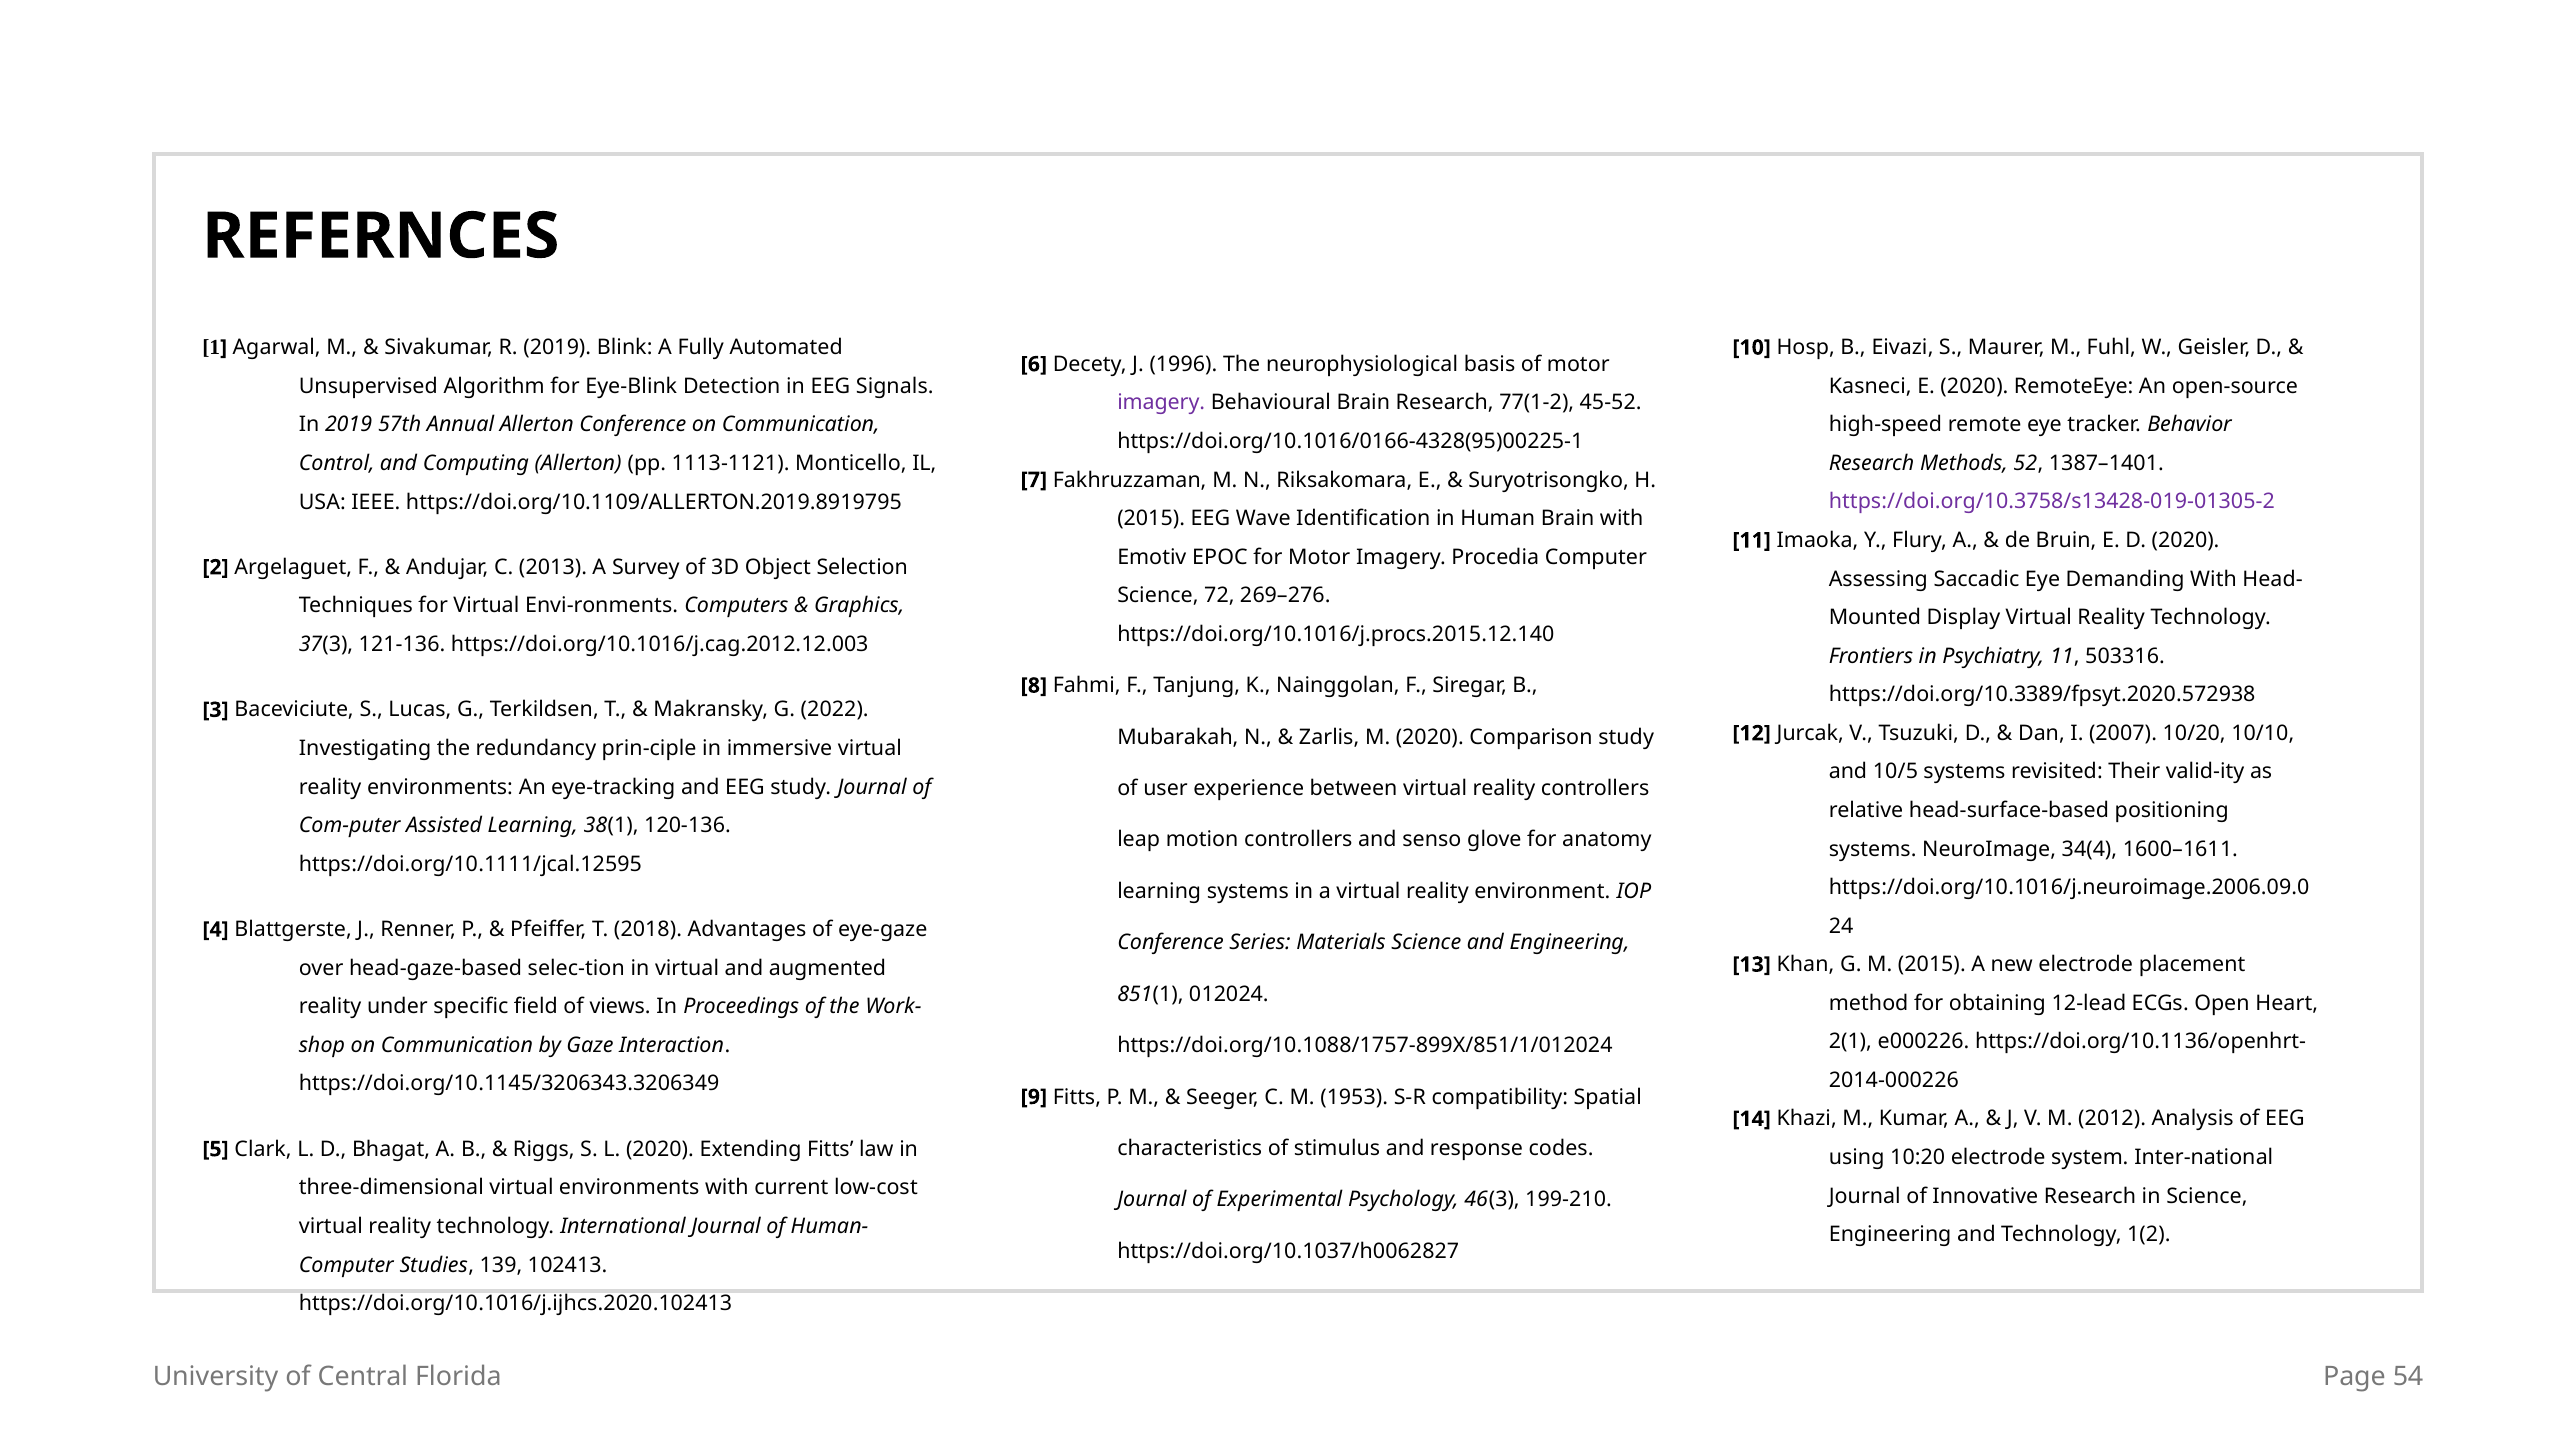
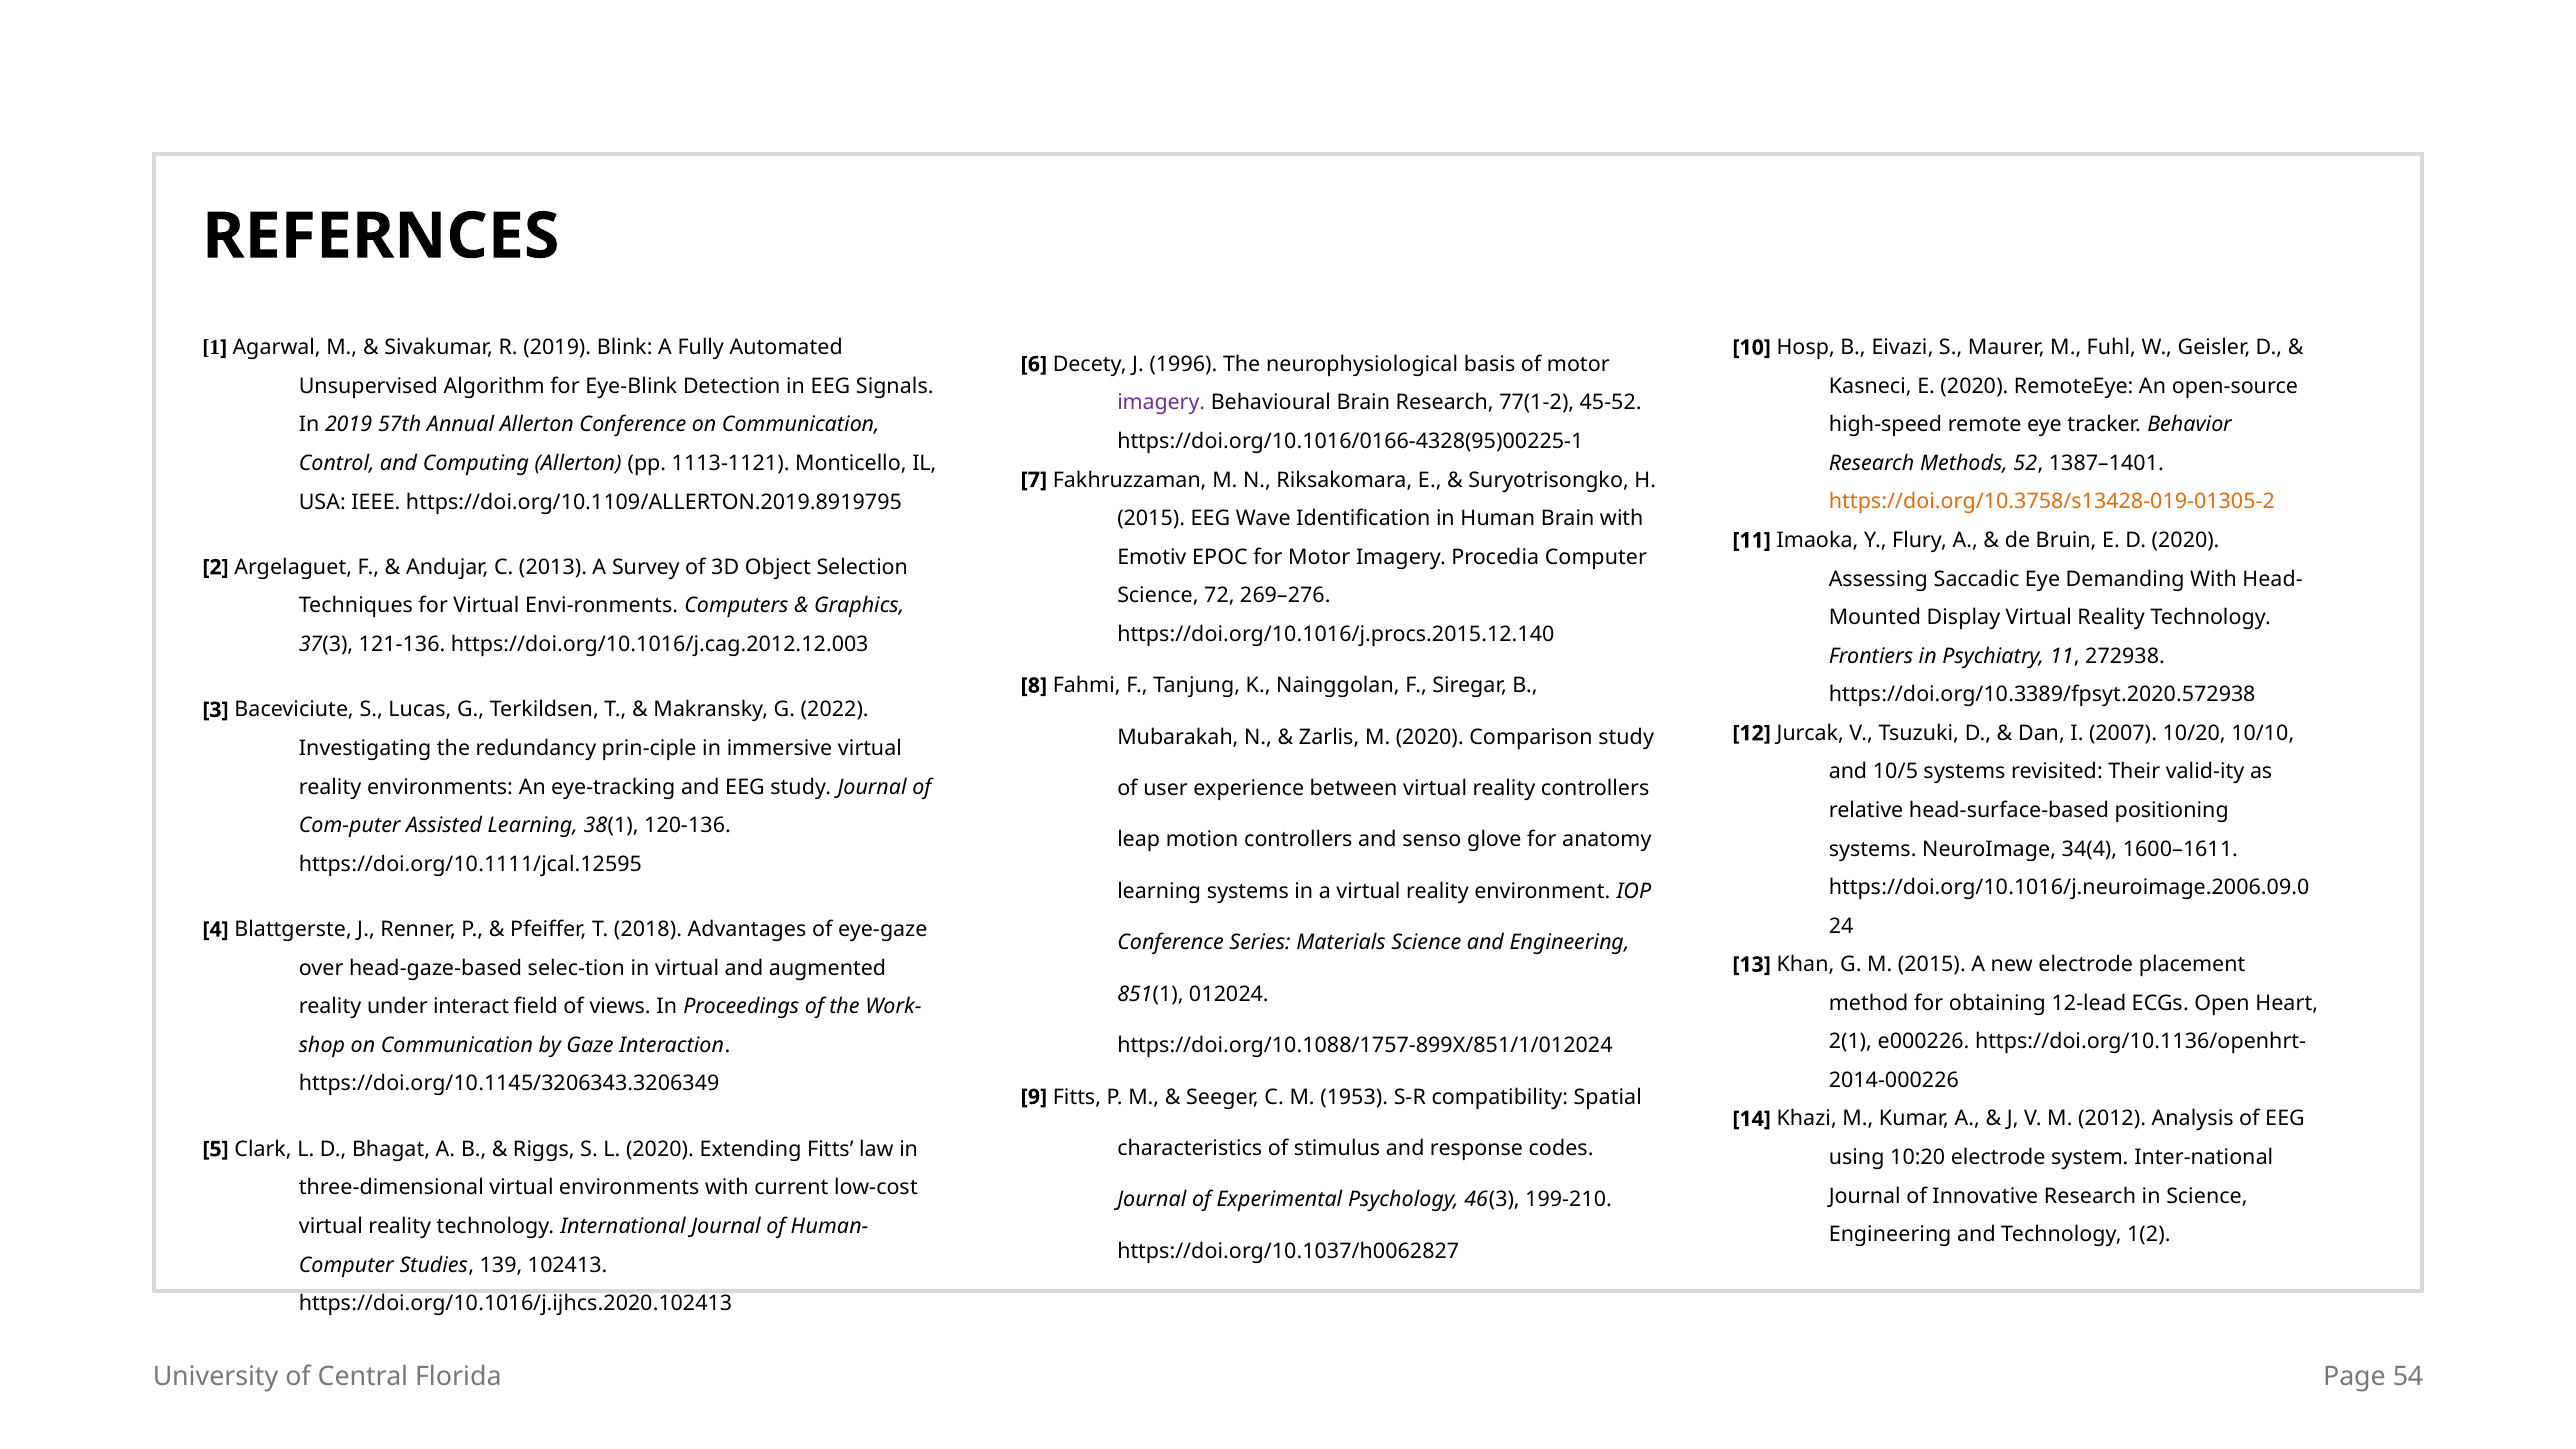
https://doi.org/10.3758/s13428-019-01305-2 colour: purple -> orange
503316: 503316 -> 272938
specific: specific -> interact
